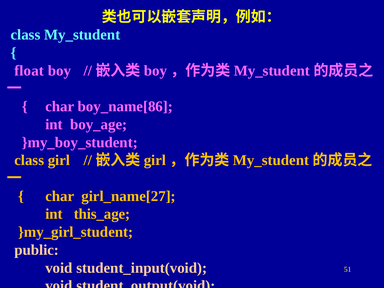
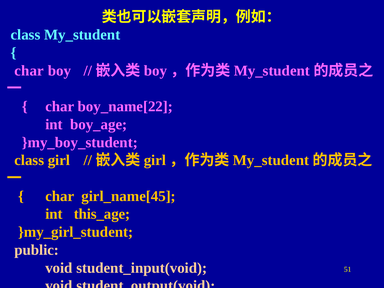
float at (29, 71): float -> char
boy_name[86: boy_name[86 -> boy_name[22
girl_name[27: girl_name[27 -> girl_name[45
